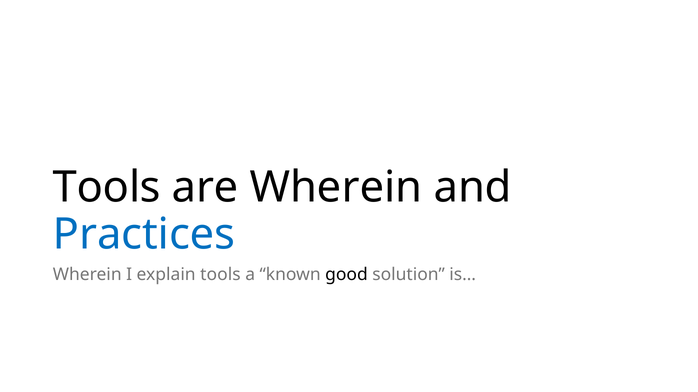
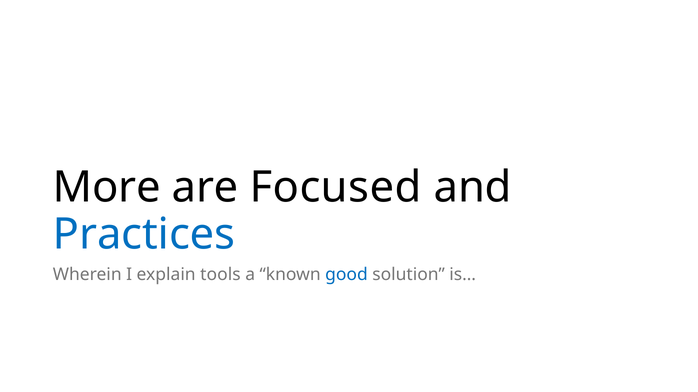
Tools at (107, 188): Tools -> More
are Wherein: Wherein -> Focused
good colour: black -> blue
